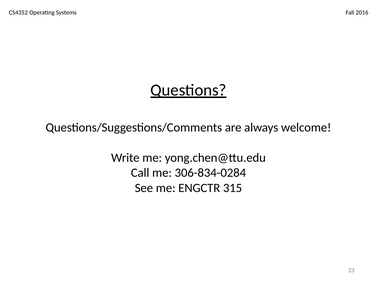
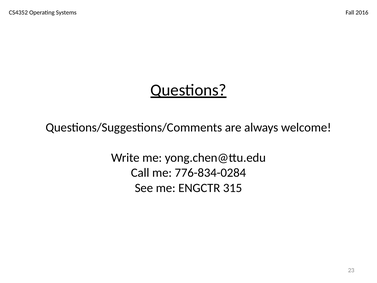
306-834-0284: 306-834-0284 -> 776-834-0284
